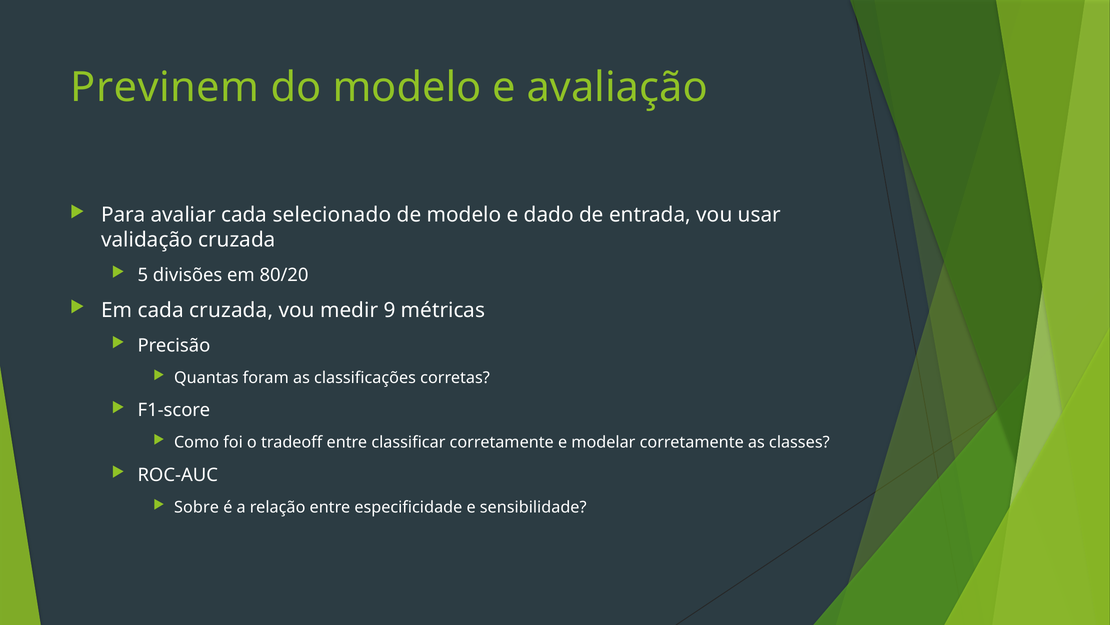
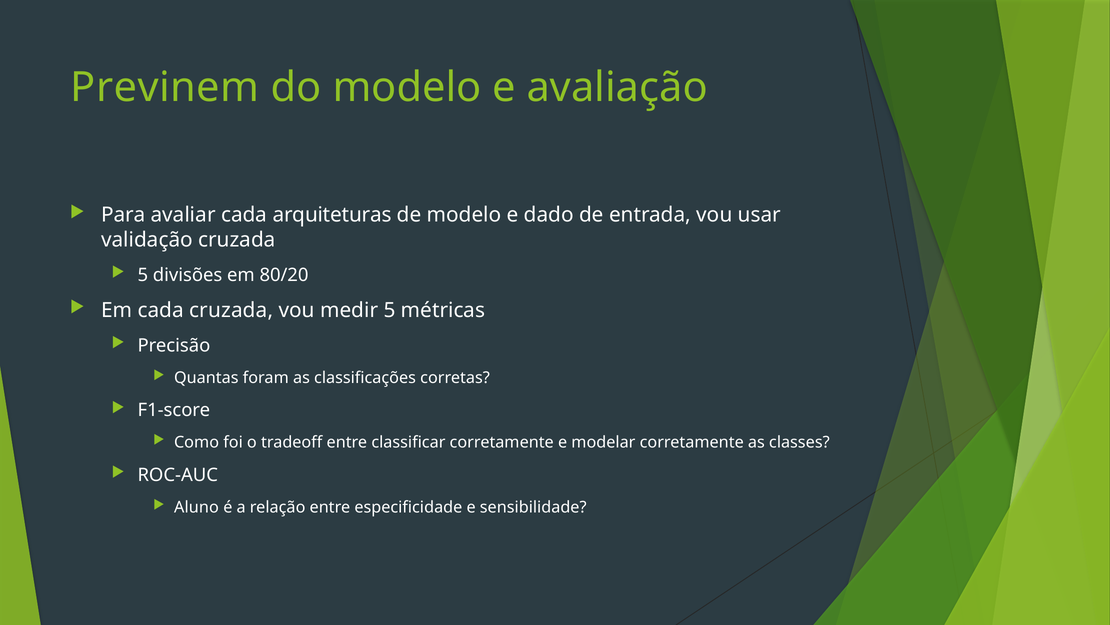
selecionado: selecionado -> arquiteturas
medir 9: 9 -> 5
Sobre: Sobre -> Aluno
